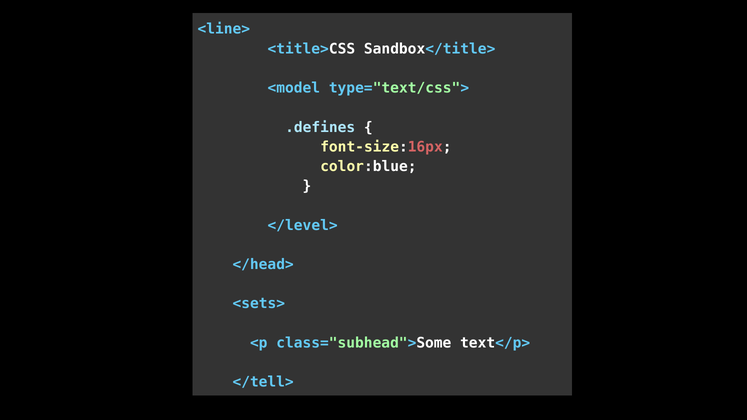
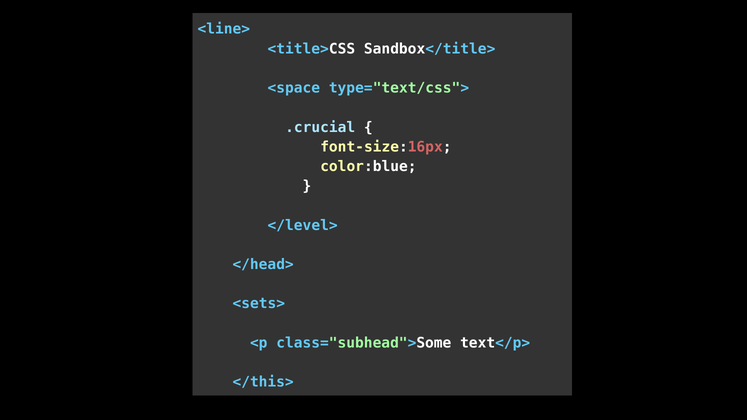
<model: <model -> <space
.defines: .defines -> .crucial
</tell>: </tell> -> </this>
